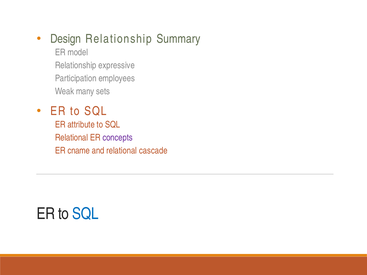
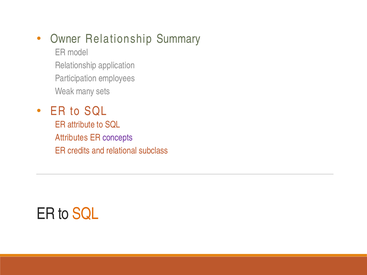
Design: Design -> Owner
expressive: expressive -> application
Relational at (72, 138): Relational -> Attributes
cname: cname -> credits
cascade: cascade -> subclass
SQL at (85, 214) colour: blue -> orange
